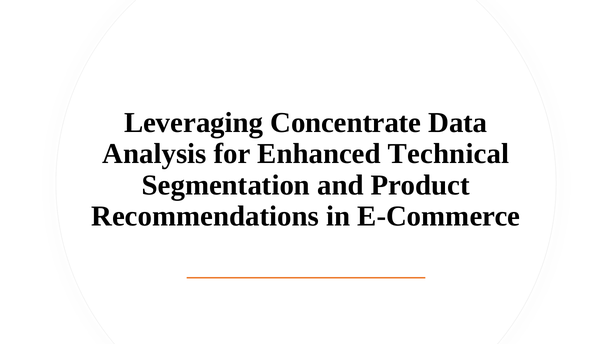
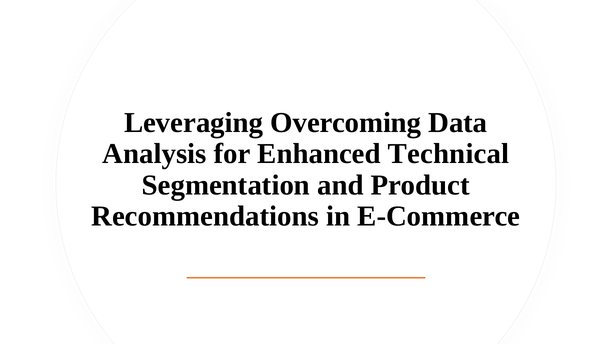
Concentrate: Concentrate -> Overcoming
